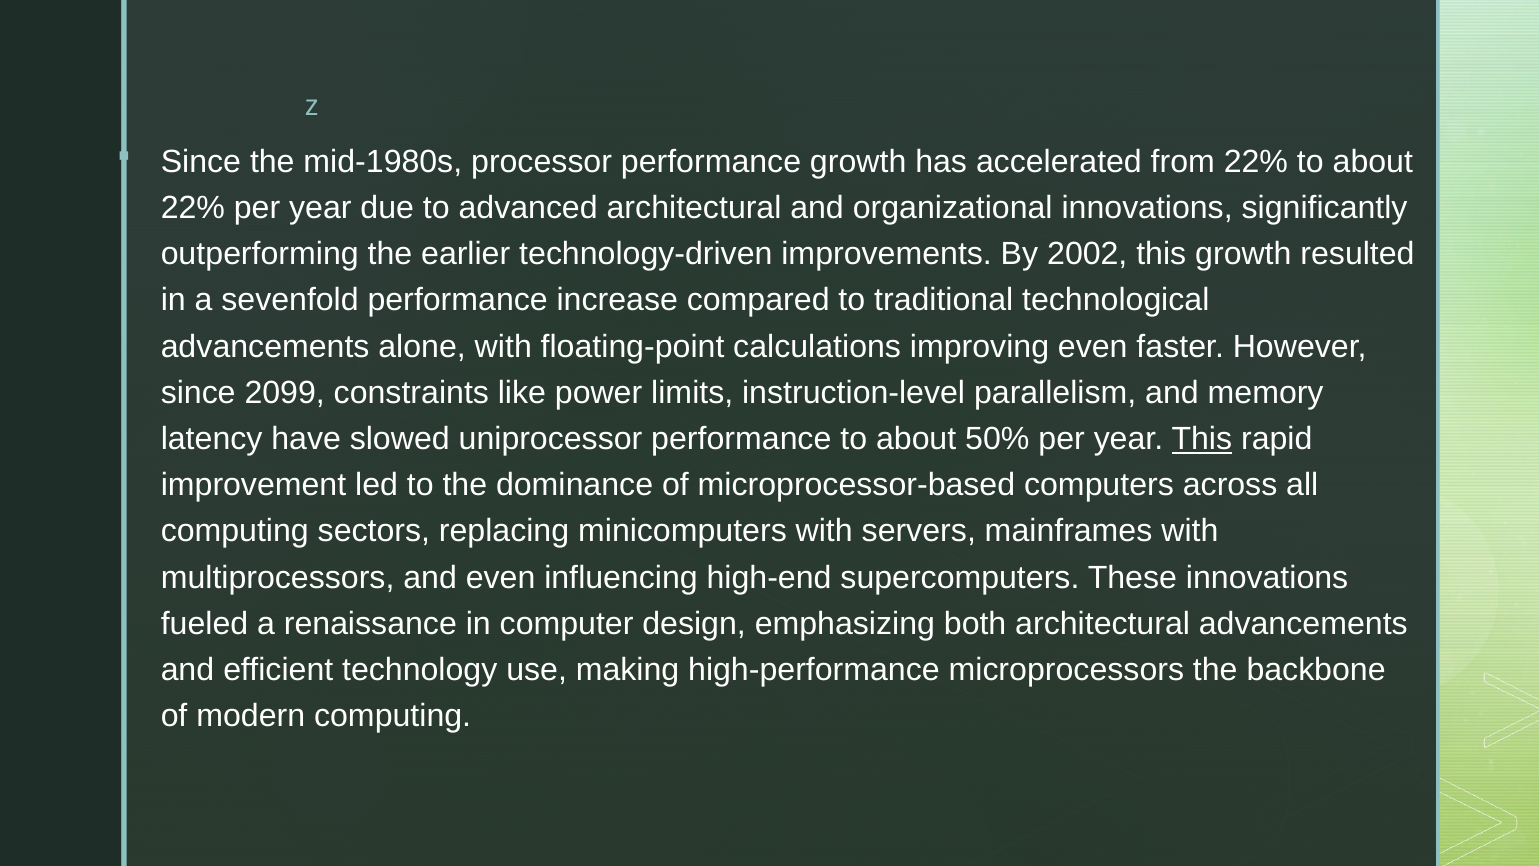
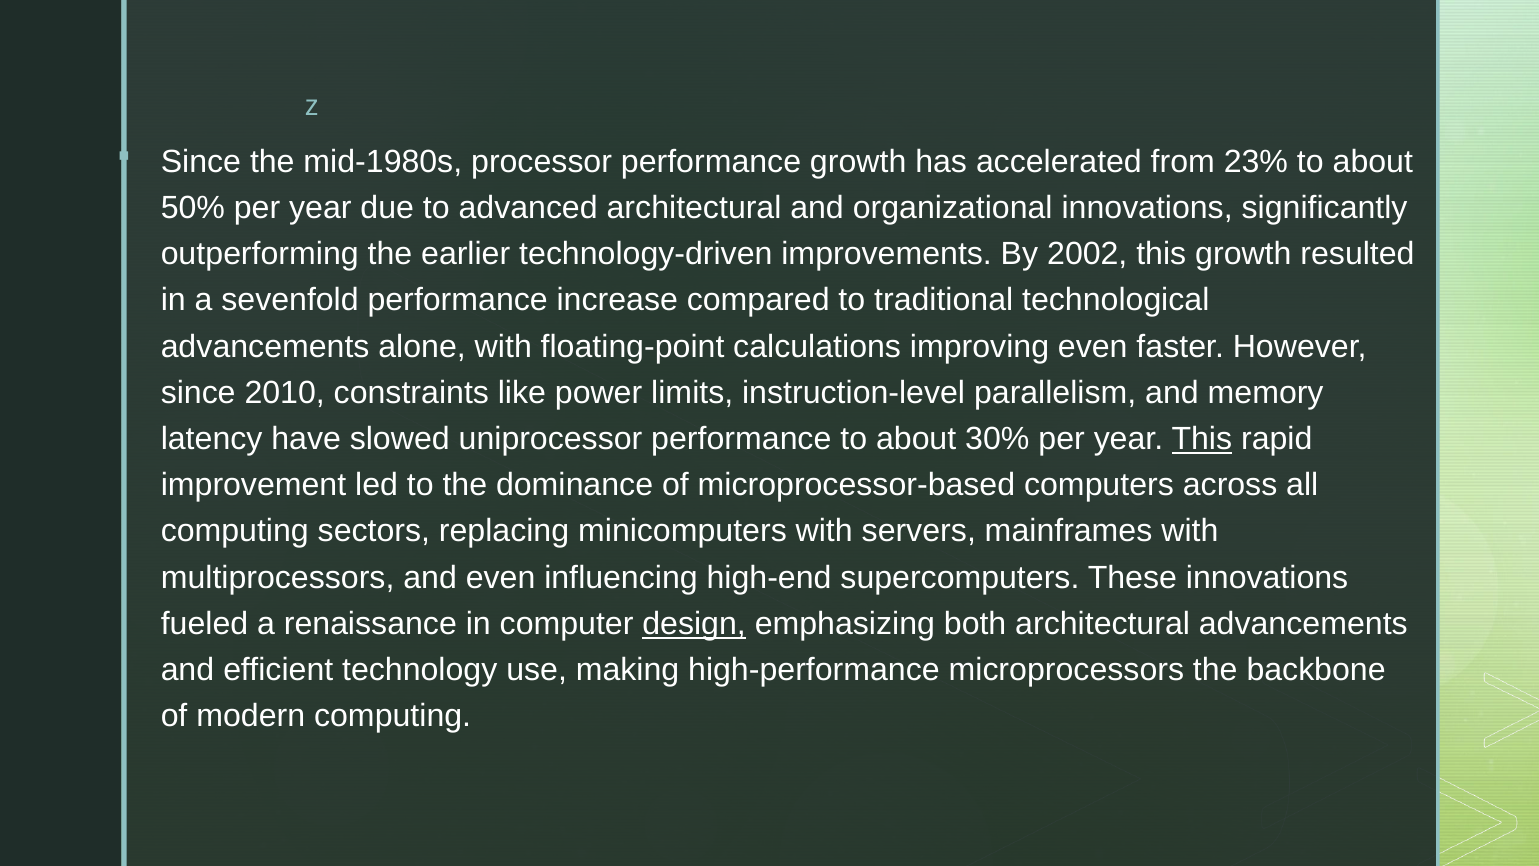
from 22%: 22% -> 23%
22% at (193, 208): 22% -> 50%
2099: 2099 -> 2010
50%: 50% -> 30%
design underline: none -> present
